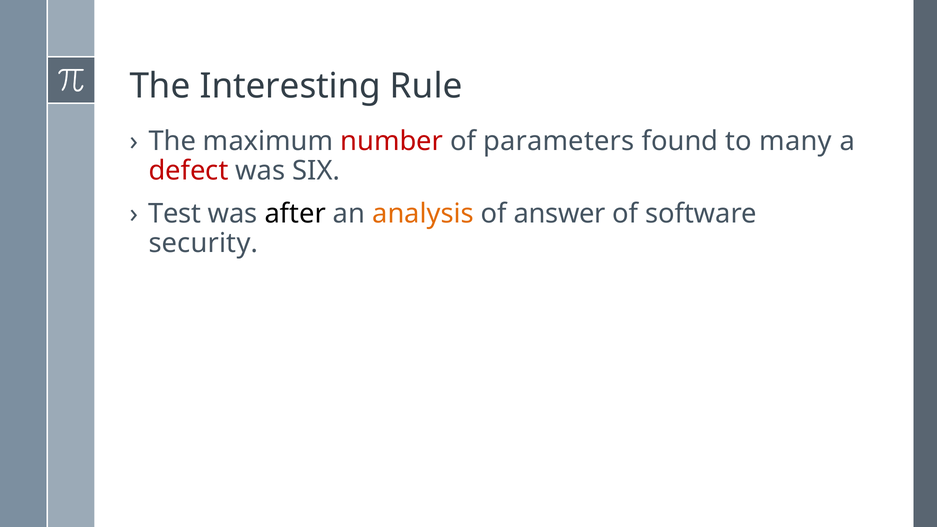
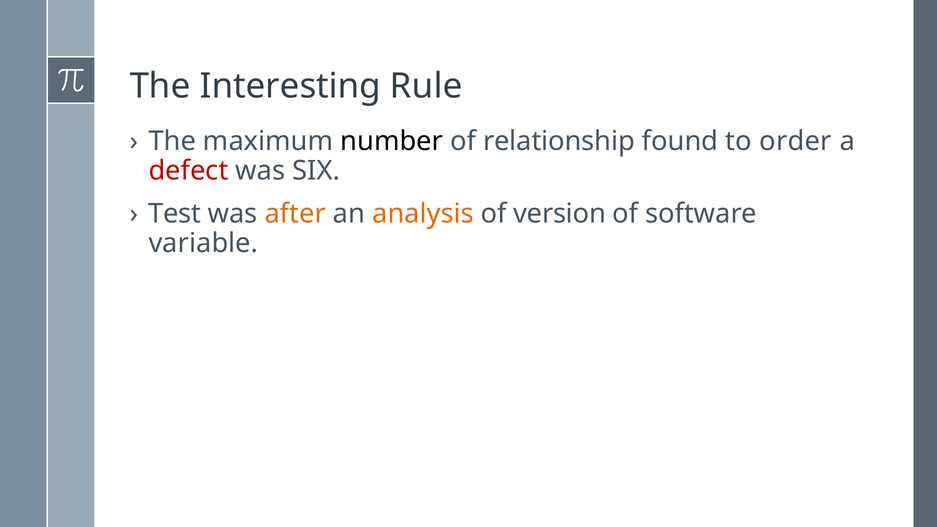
number colour: red -> black
parameters: parameters -> relationship
many: many -> order
after colour: black -> orange
answer: answer -> version
security: security -> variable
